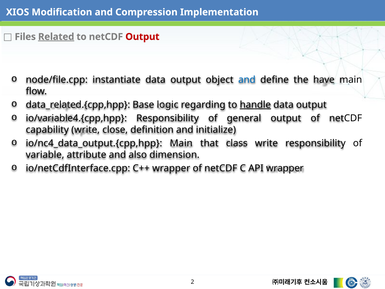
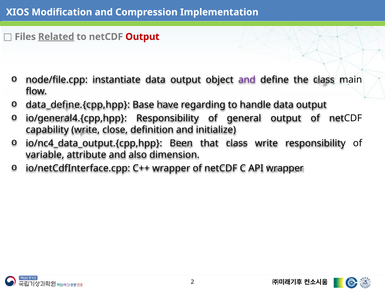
and at (247, 80) colour: blue -> purple
the have: have -> class
data_related.{cpp,hpp: data_related.{cpp,hpp -> data_define.{cpp,hpp
logic: logic -> have
handle underline: present -> none
io/variable4.{cpp,hpp: io/variable4.{cpp,hpp -> io/general4.{cpp,hpp
io/nc4_data_output.{cpp,hpp Main: Main -> Been
